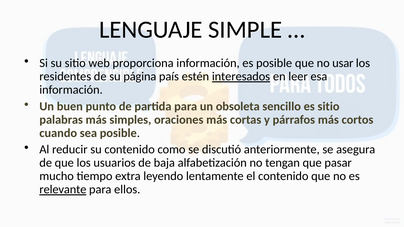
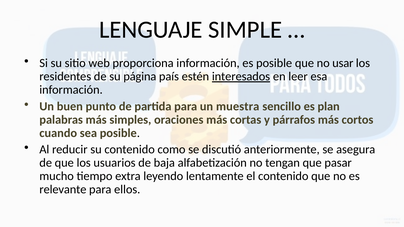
obsoleta: obsoleta -> muestra
es sitio: sitio -> plan
relevante underline: present -> none
